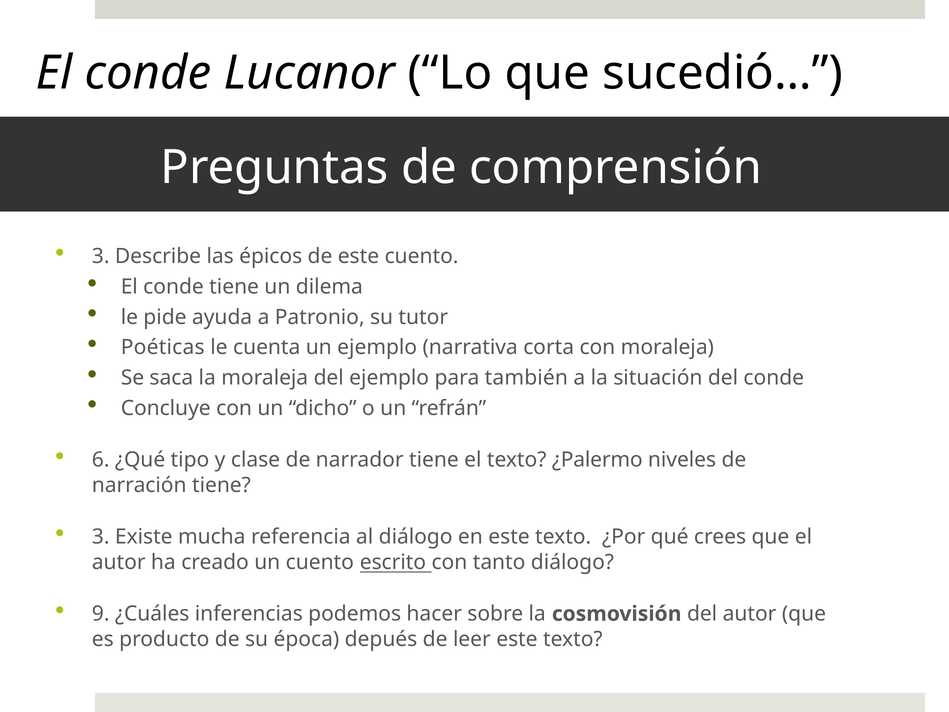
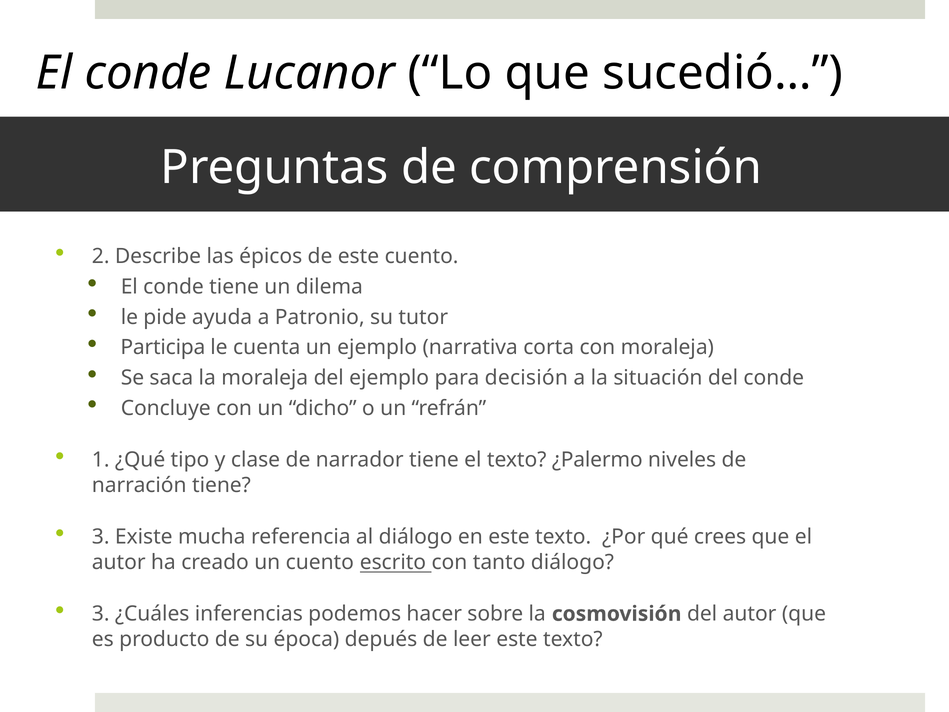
3 at (101, 256): 3 -> 2
Poéticas: Poéticas -> Participa
también: también -> decisión
6: 6 -> 1
9 at (101, 614): 9 -> 3
